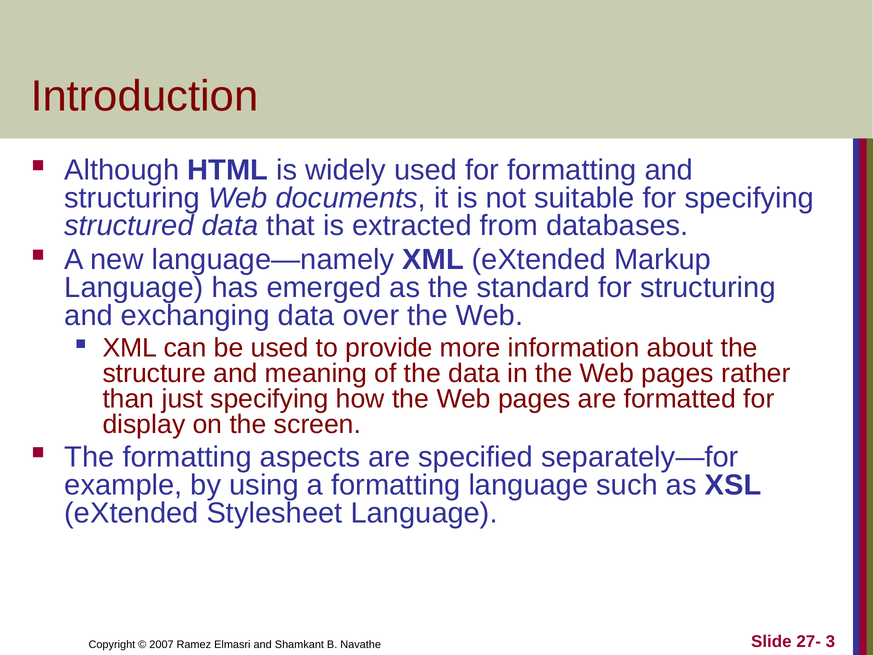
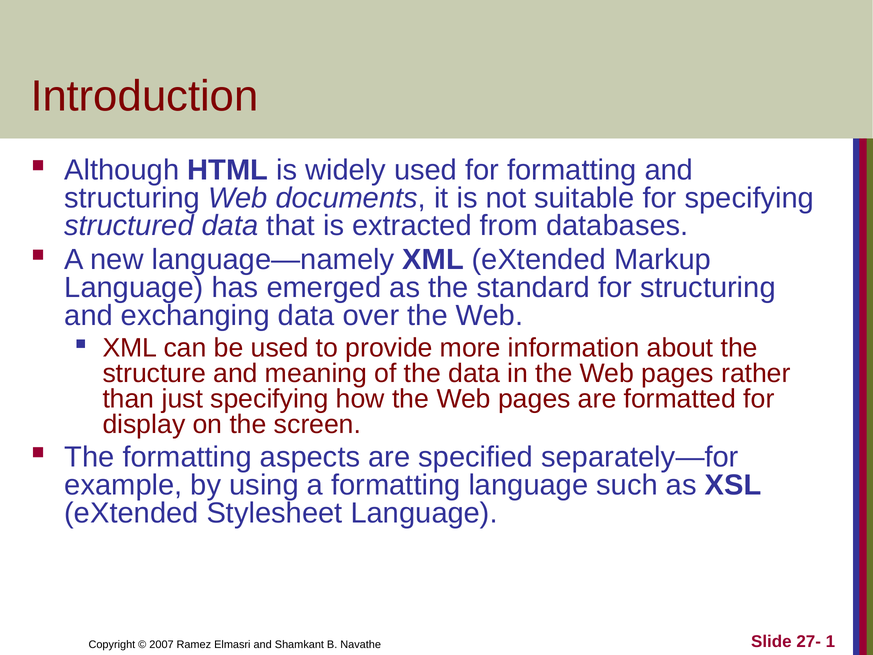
3: 3 -> 1
